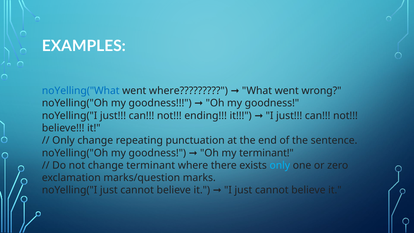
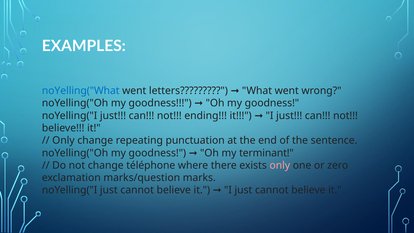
went where: where -> letters
change terminant: terminant -> téléphone
only at (280, 165) colour: light blue -> pink
